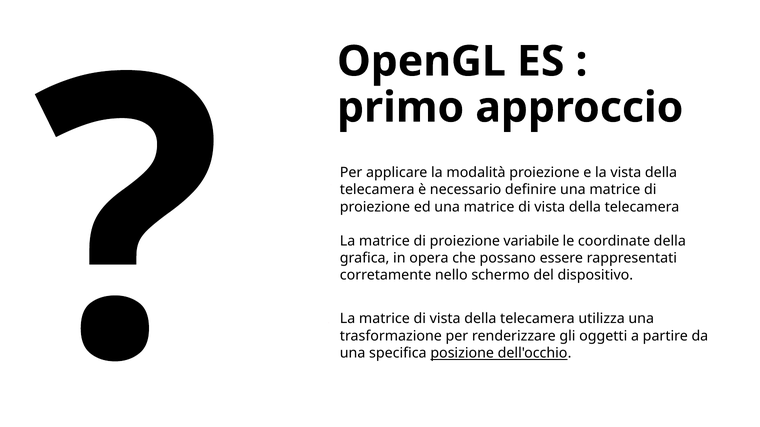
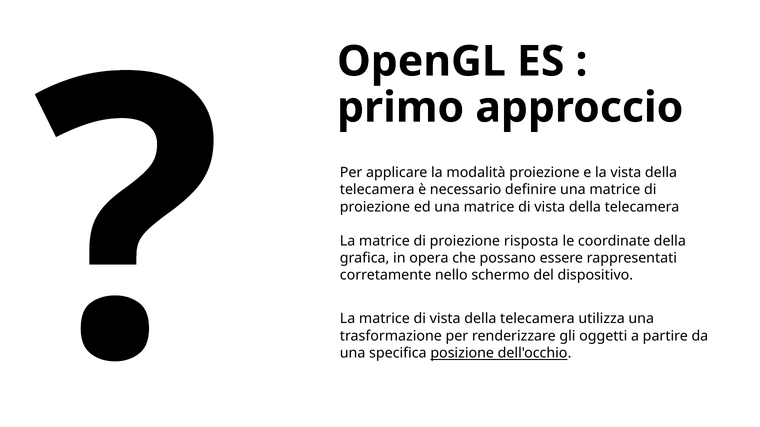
variabile: variabile -> risposta
